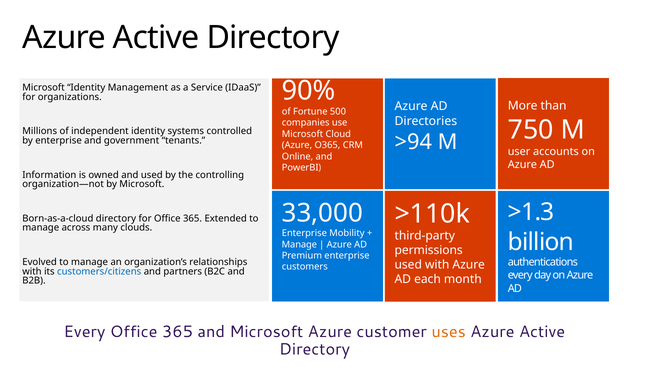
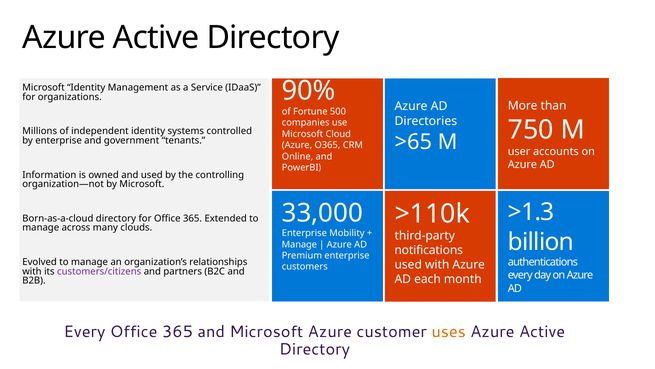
>94: >94 -> >65
permissions: permissions -> notifications
customers/citizens colour: blue -> purple
